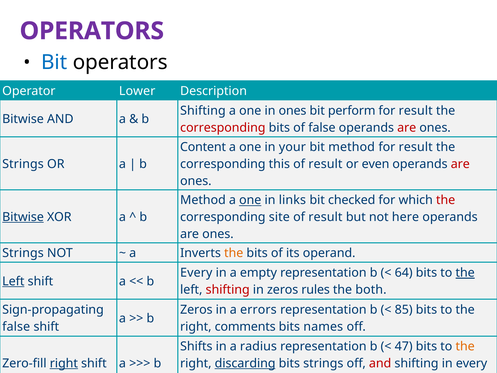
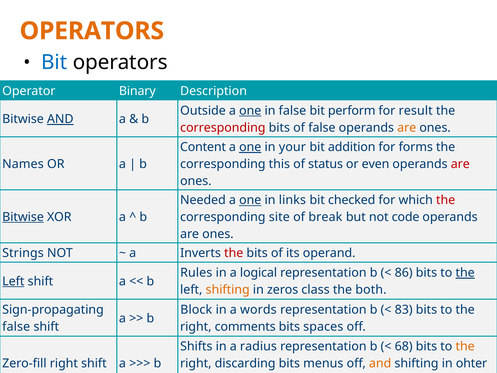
OPERATORS at (92, 31) colour: purple -> orange
Lower: Lower -> Binary
Shifting at (203, 111): Shifting -> Outside
one at (250, 111) underline: none -> present
in ones: ones -> false
AND at (60, 119) underline: none -> present
are at (407, 127) colour: red -> orange
one at (250, 147) underline: none -> present
bit method: method -> addition
result at (416, 147): result -> forms
Strings at (23, 164): Strings -> Names
result at (325, 164): result -> status
Method at (203, 200): Method -> Needed
result at (325, 217): result -> break
here: here -> code
the at (234, 253) colour: orange -> red
Every at (196, 273): Every -> Rules
empty: empty -> logical
64: 64 -> 86
shifting at (228, 290) colour: red -> orange
rules: rules -> class
Zeros at (196, 310): Zeros -> Block
errors: errors -> words
85: 85 -> 83
names: names -> spaces
47: 47 -> 68
right at (64, 363) underline: present -> none
discarding underline: present -> none
bits strings: strings -> menus
and at (380, 363) colour: red -> orange
in every: every -> ohter
